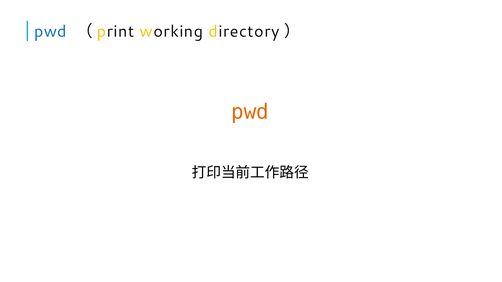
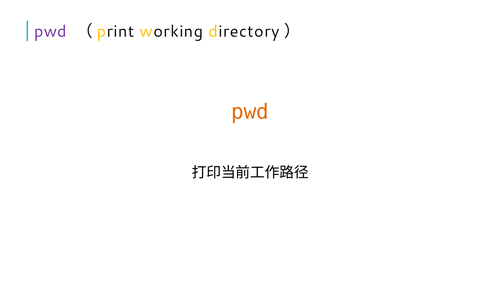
pwd at (50, 32) colour: blue -> purple
